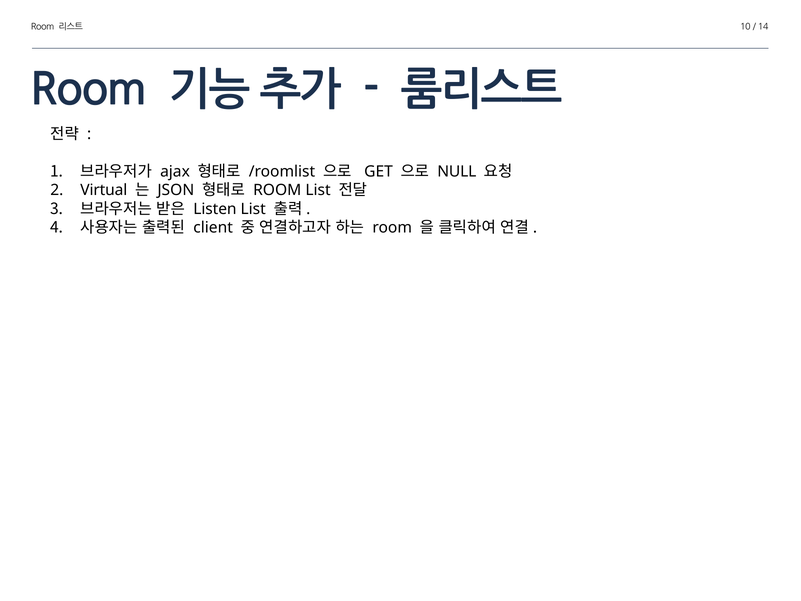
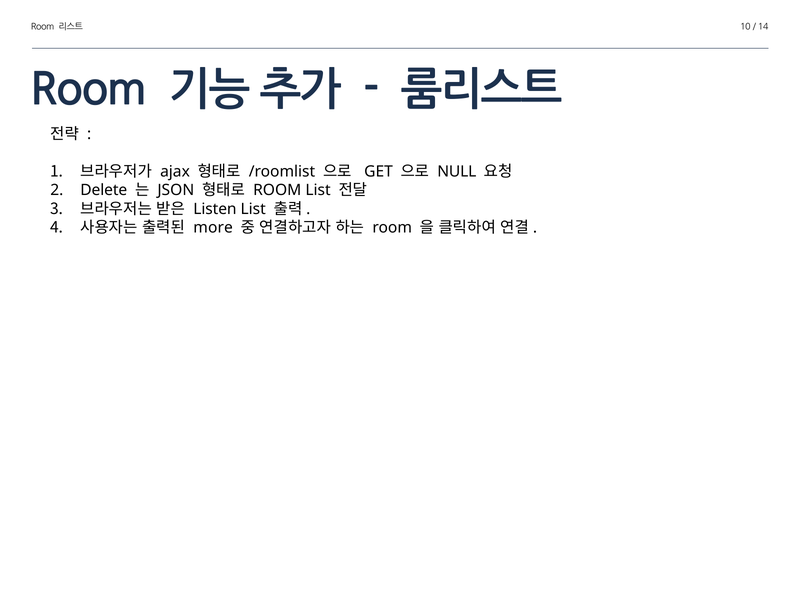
Virtual: Virtual -> Delete
client: client -> more
